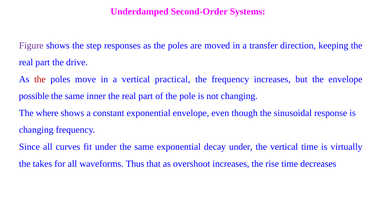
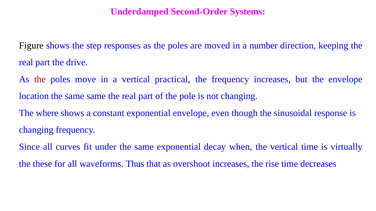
Figure colour: purple -> black
transfer: transfer -> number
possible: possible -> location
same inner: inner -> same
decay under: under -> when
takes: takes -> these
